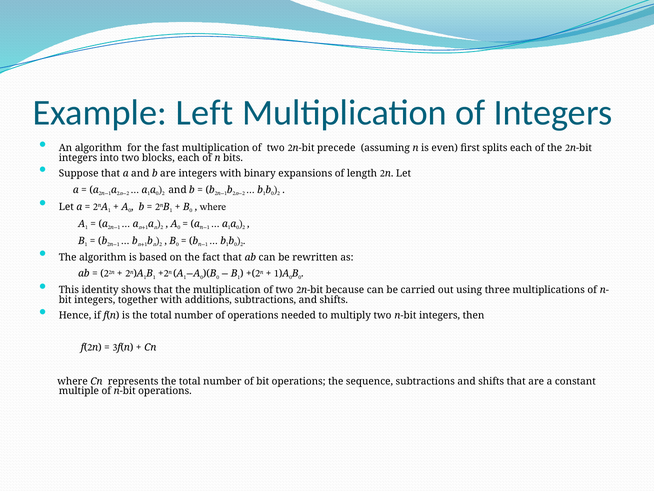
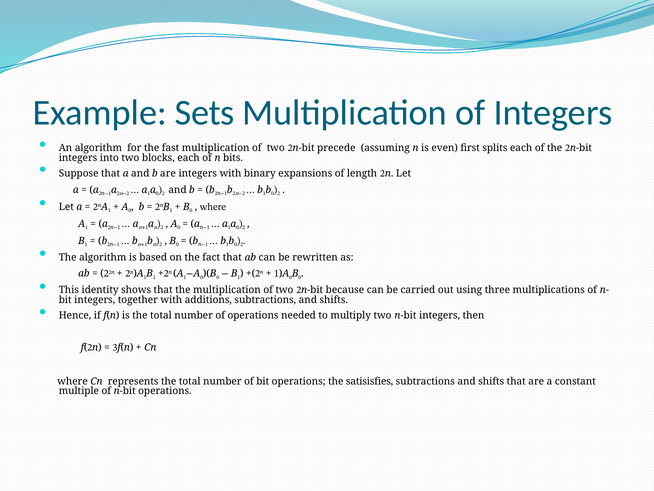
Left: Left -> Sets
sequence: sequence -> satisisfies
